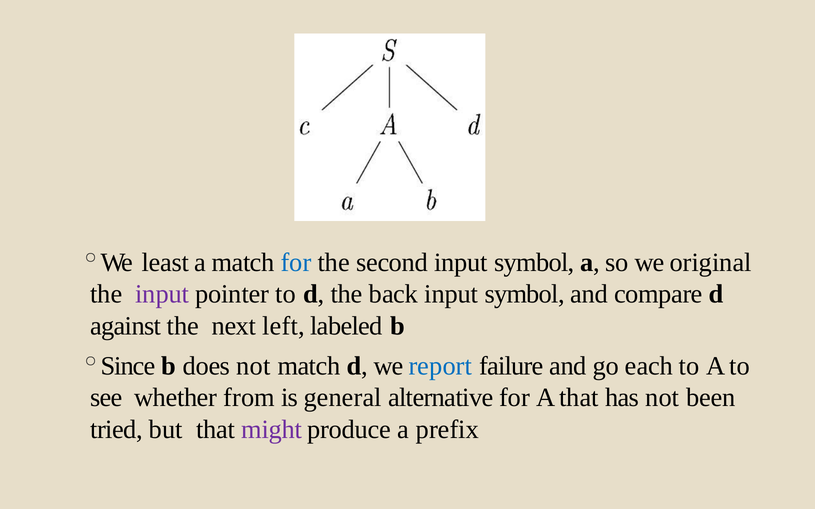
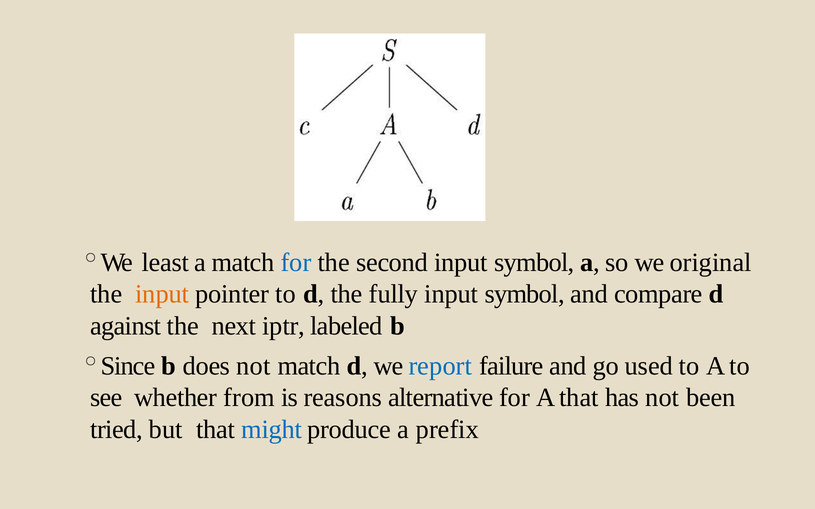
input at (162, 294) colour: purple -> orange
back: back -> fully
left: left -> iptr
each: each -> used
general: general -> reasons
might colour: purple -> blue
